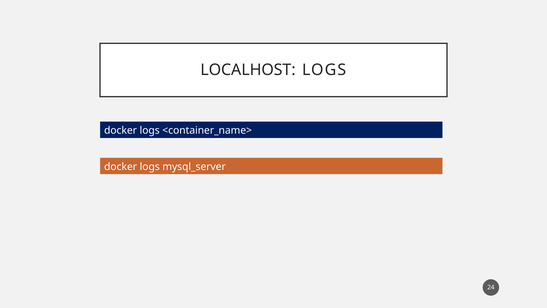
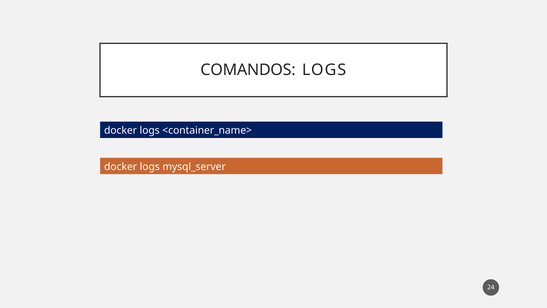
LOCALHOST: LOCALHOST -> COMANDOS
